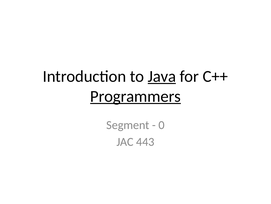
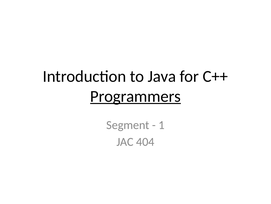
Java underline: present -> none
0: 0 -> 1
443: 443 -> 404
